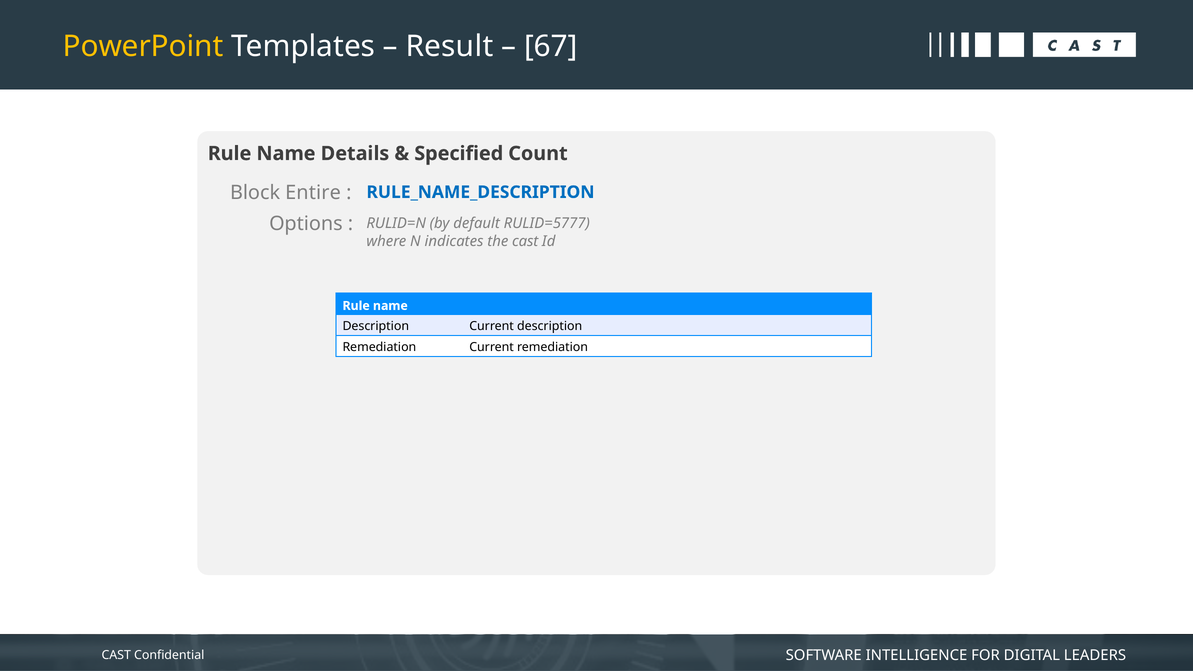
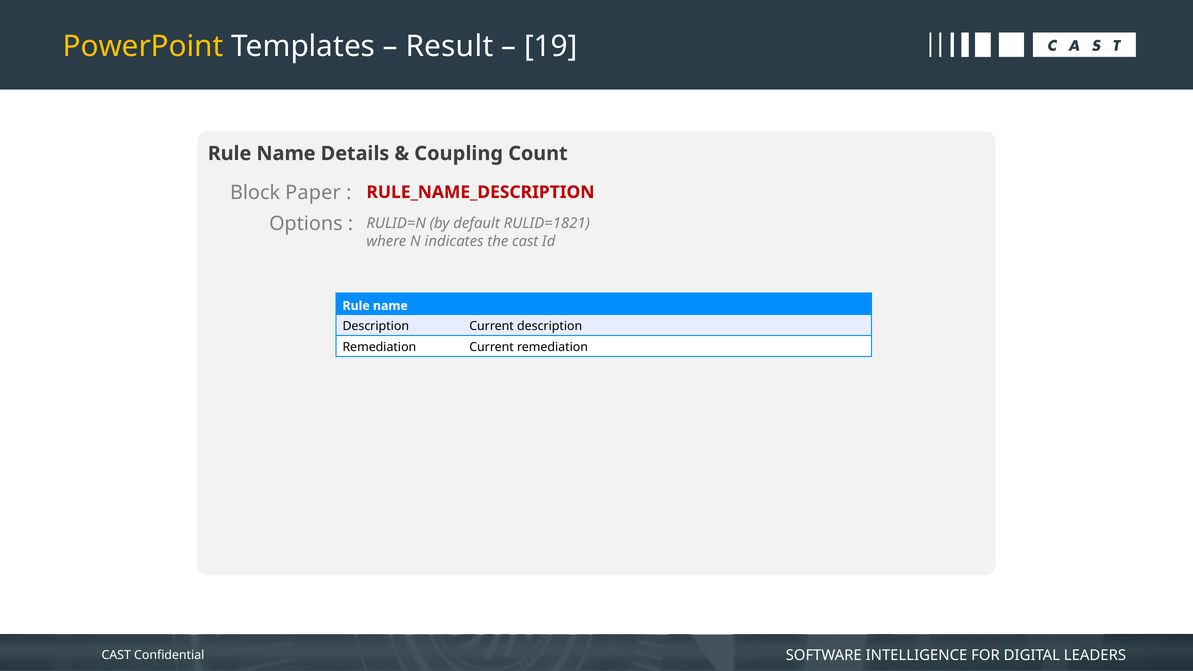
67: 67 -> 19
Specified: Specified -> Coupling
Entire: Entire -> Paper
RULE_NAME_DESCRIPTION colour: blue -> red
RULID=5777: RULID=5777 -> RULID=1821
